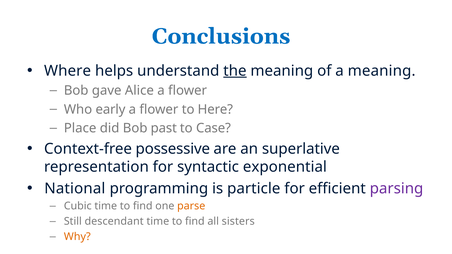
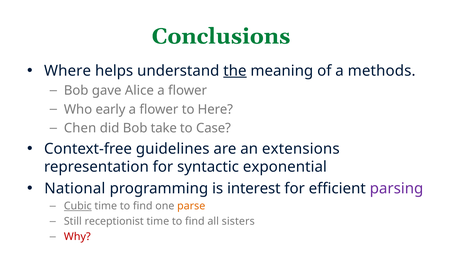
Conclusions colour: blue -> green
a meaning: meaning -> methods
Place: Place -> Chen
past: past -> take
possessive: possessive -> guidelines
superlative: superlative -> extensions
particle: particle -> interest
Cubic underline: none -> present
descendant: descendant -> receptionist
Why colour: orange -> red
